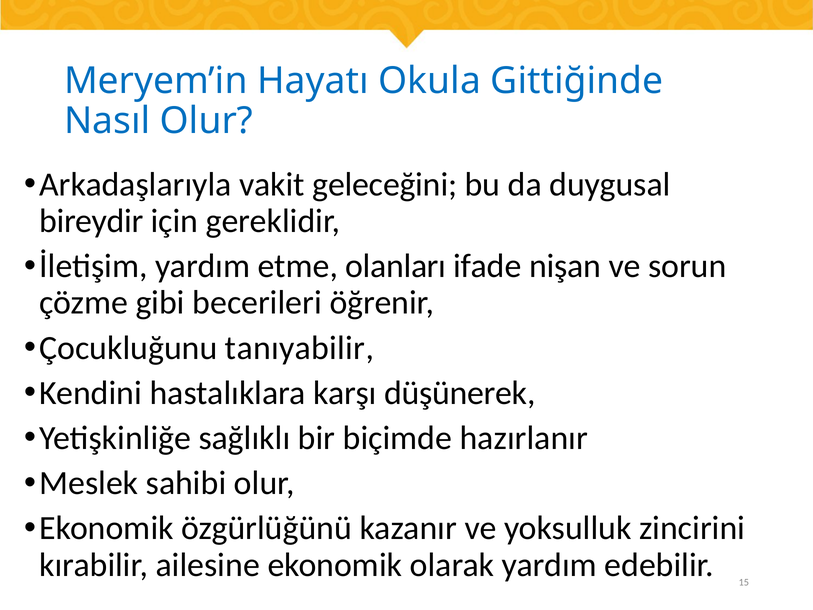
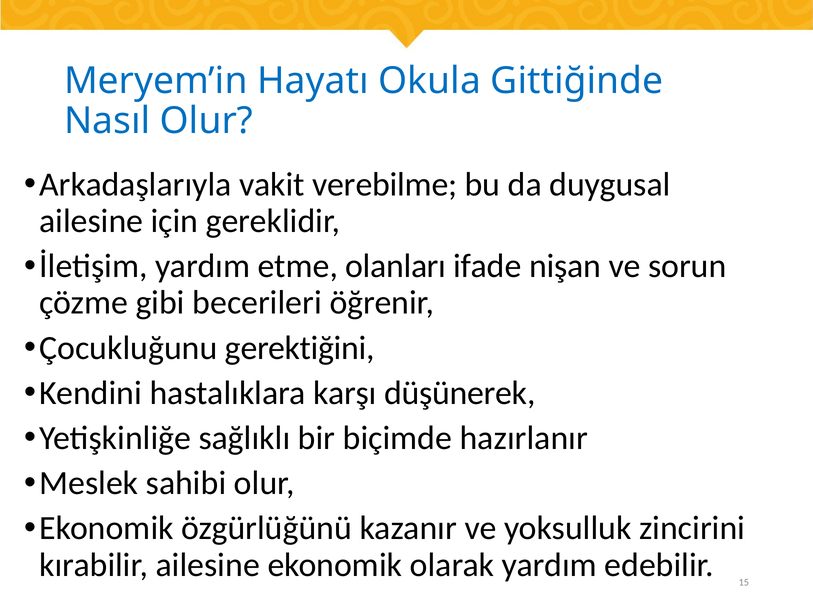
geleceğini: geleceğini -> verebilme
bireydir at (91, 221): bireydir -> ailesine
tanıyabilir: tanıyabilir -> gerektiğini
